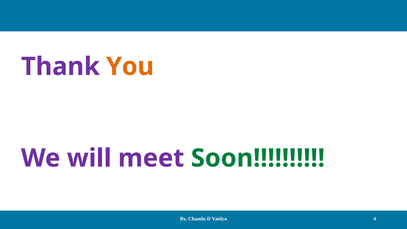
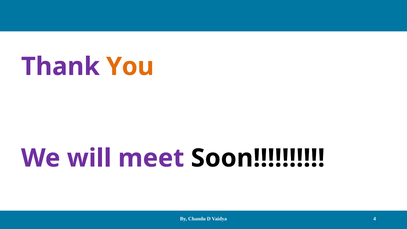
Soon colour: green -> black
